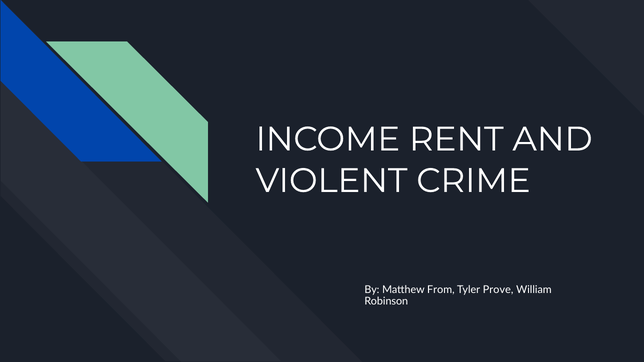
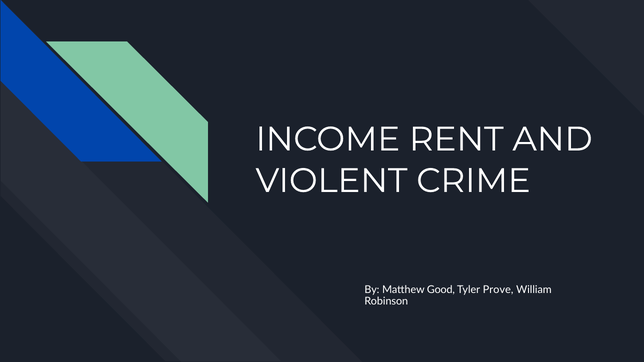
From: From -> Good
